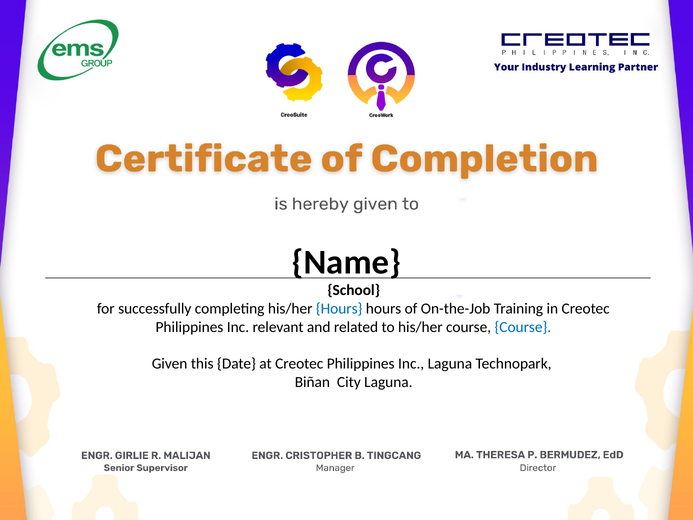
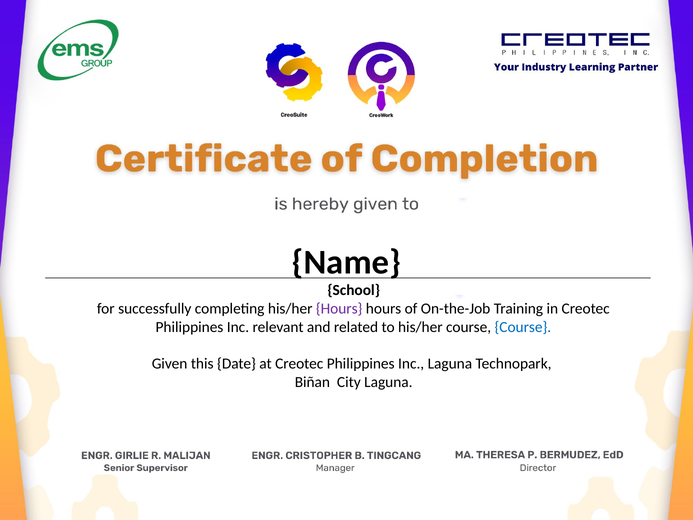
Hours at (339, 308) colour: blue -> purple
